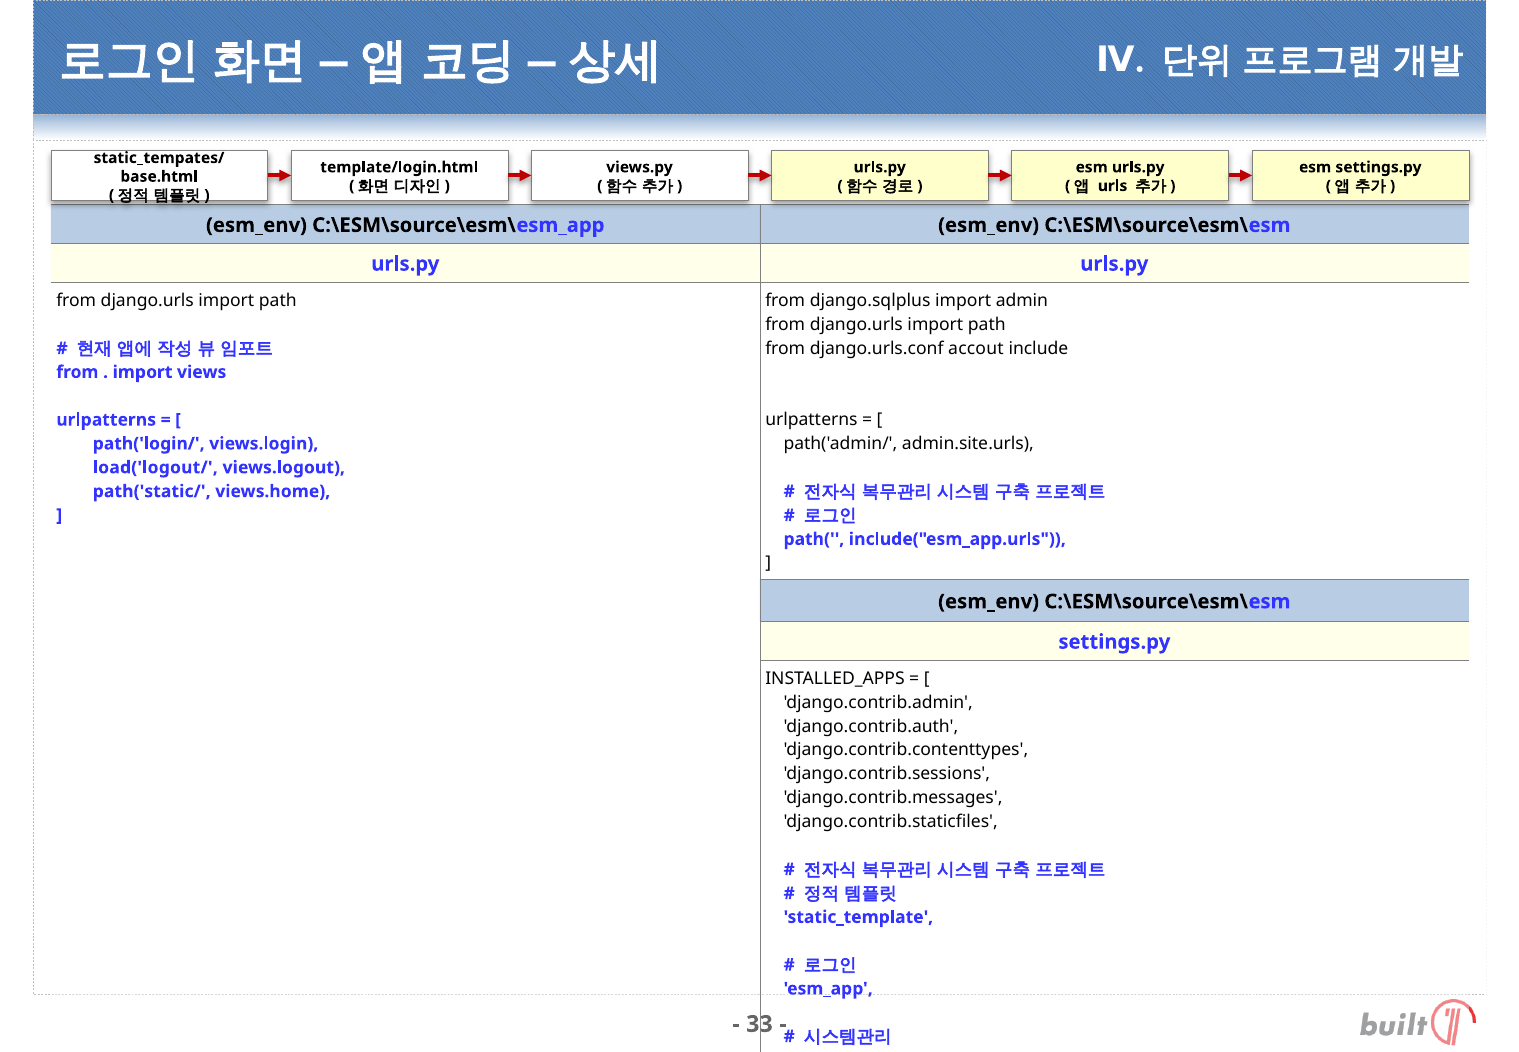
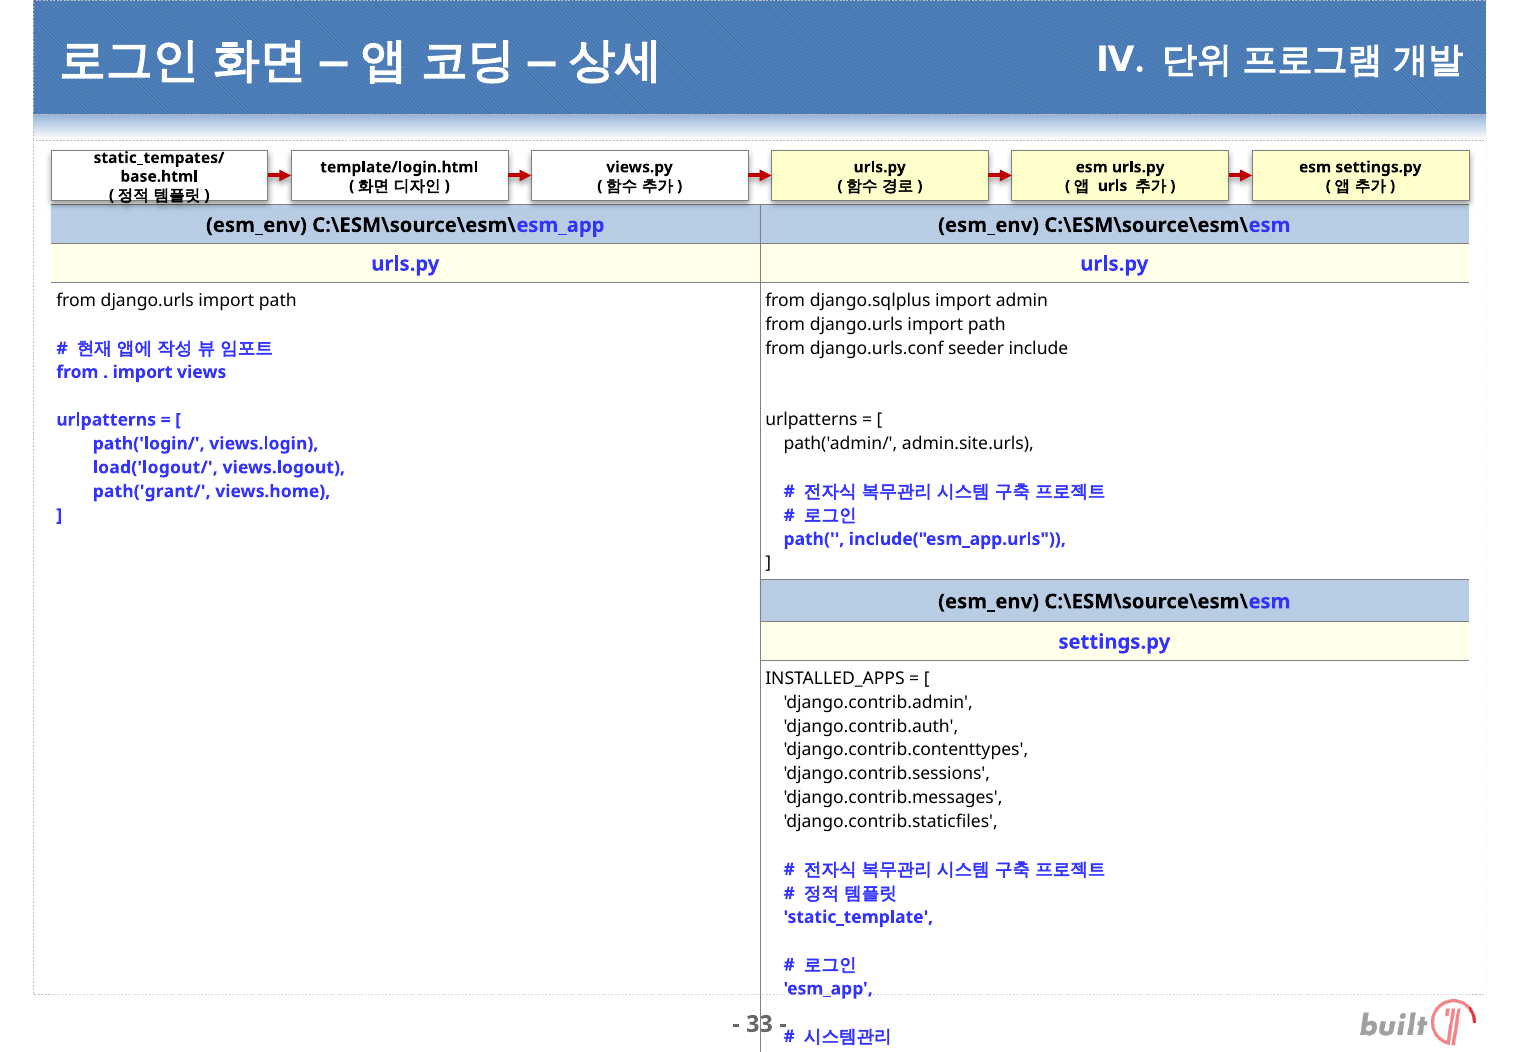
accout: accout -> seeder
path('static/: path('static/ -> path('grant/
